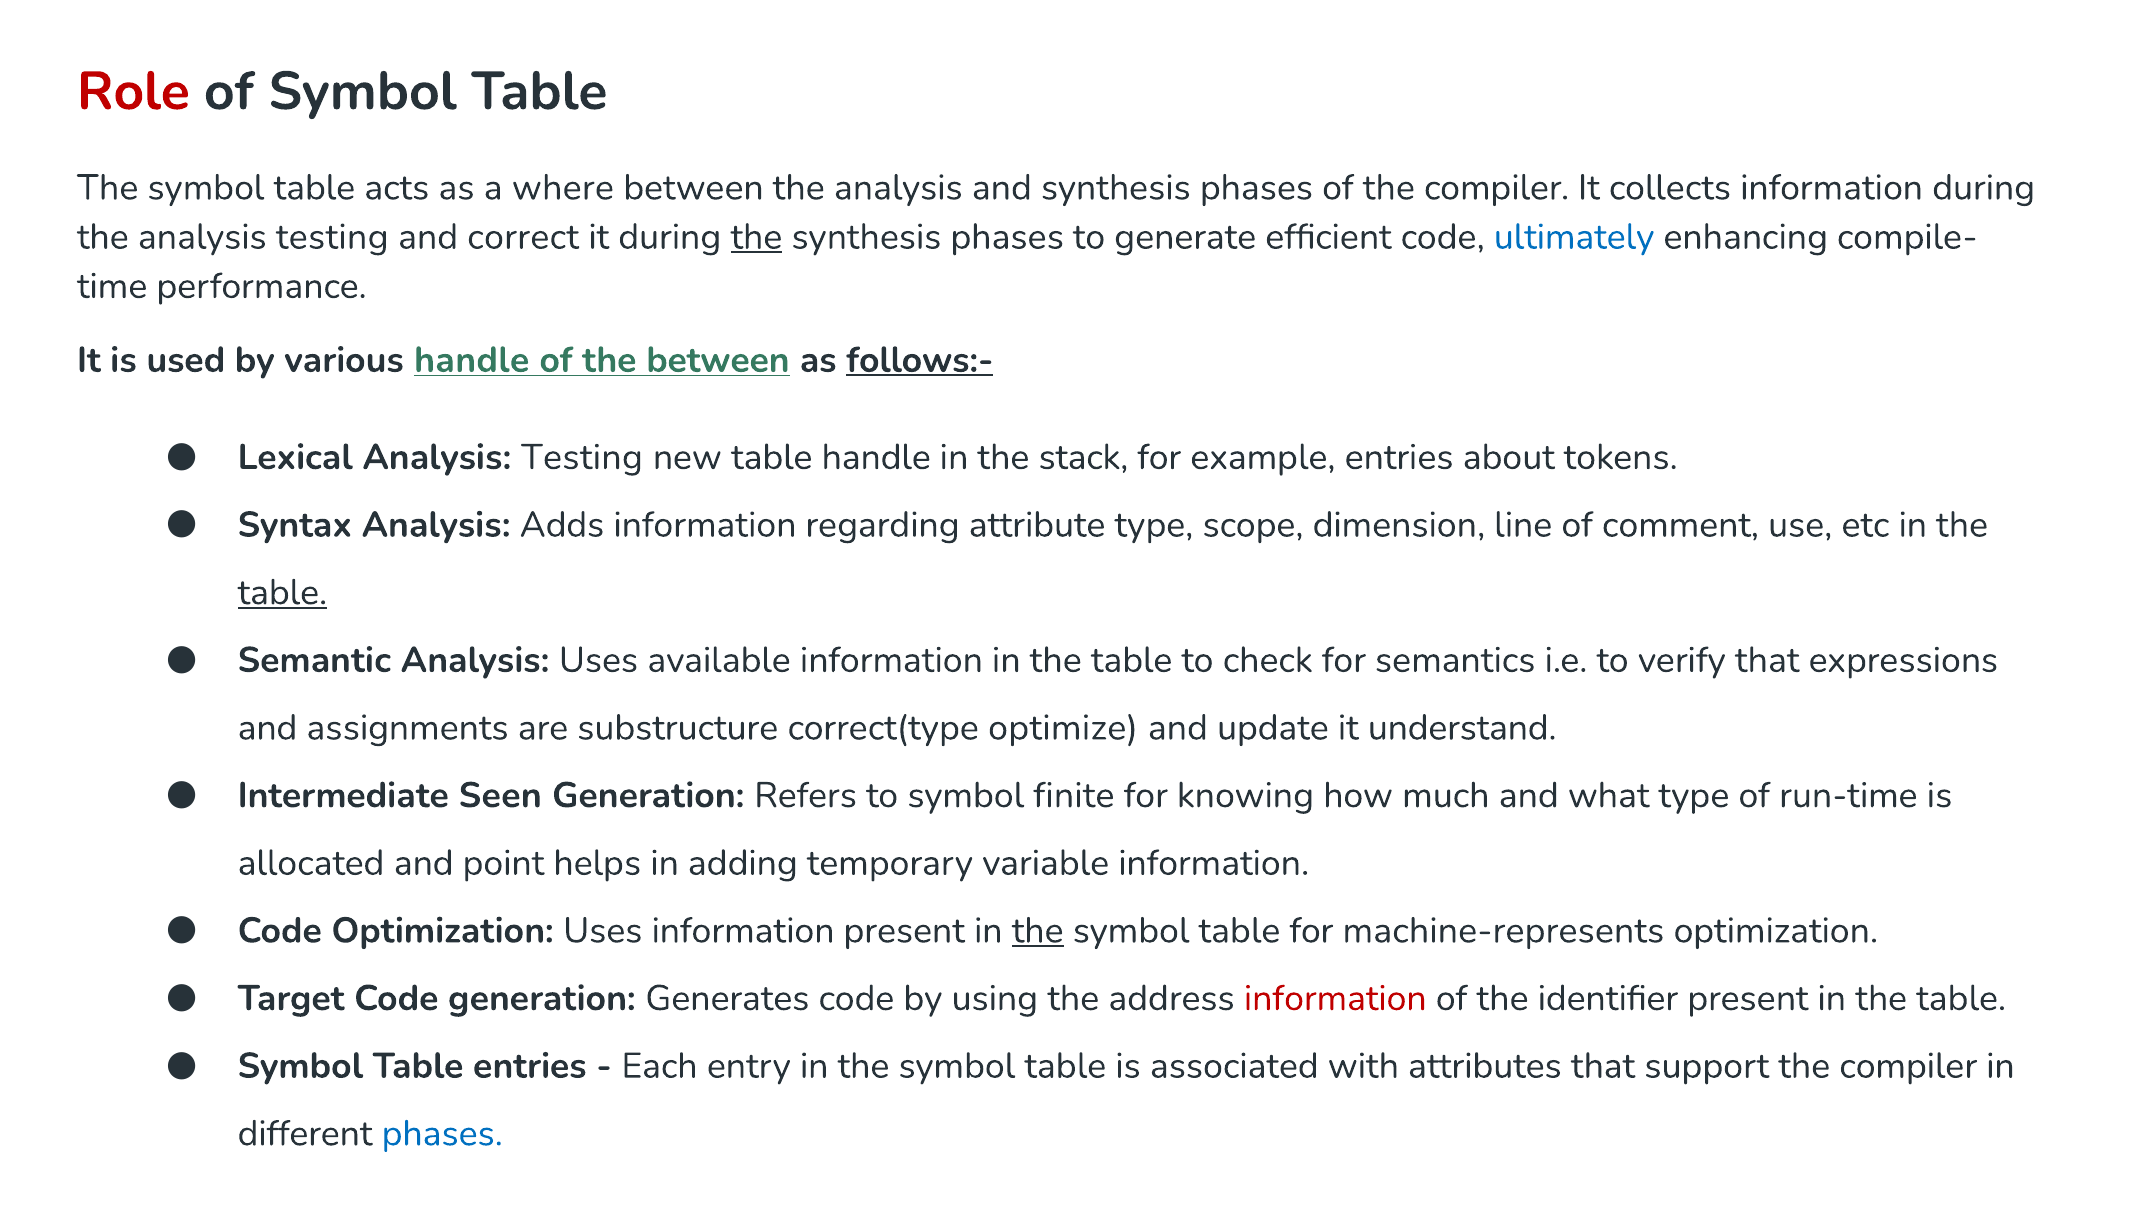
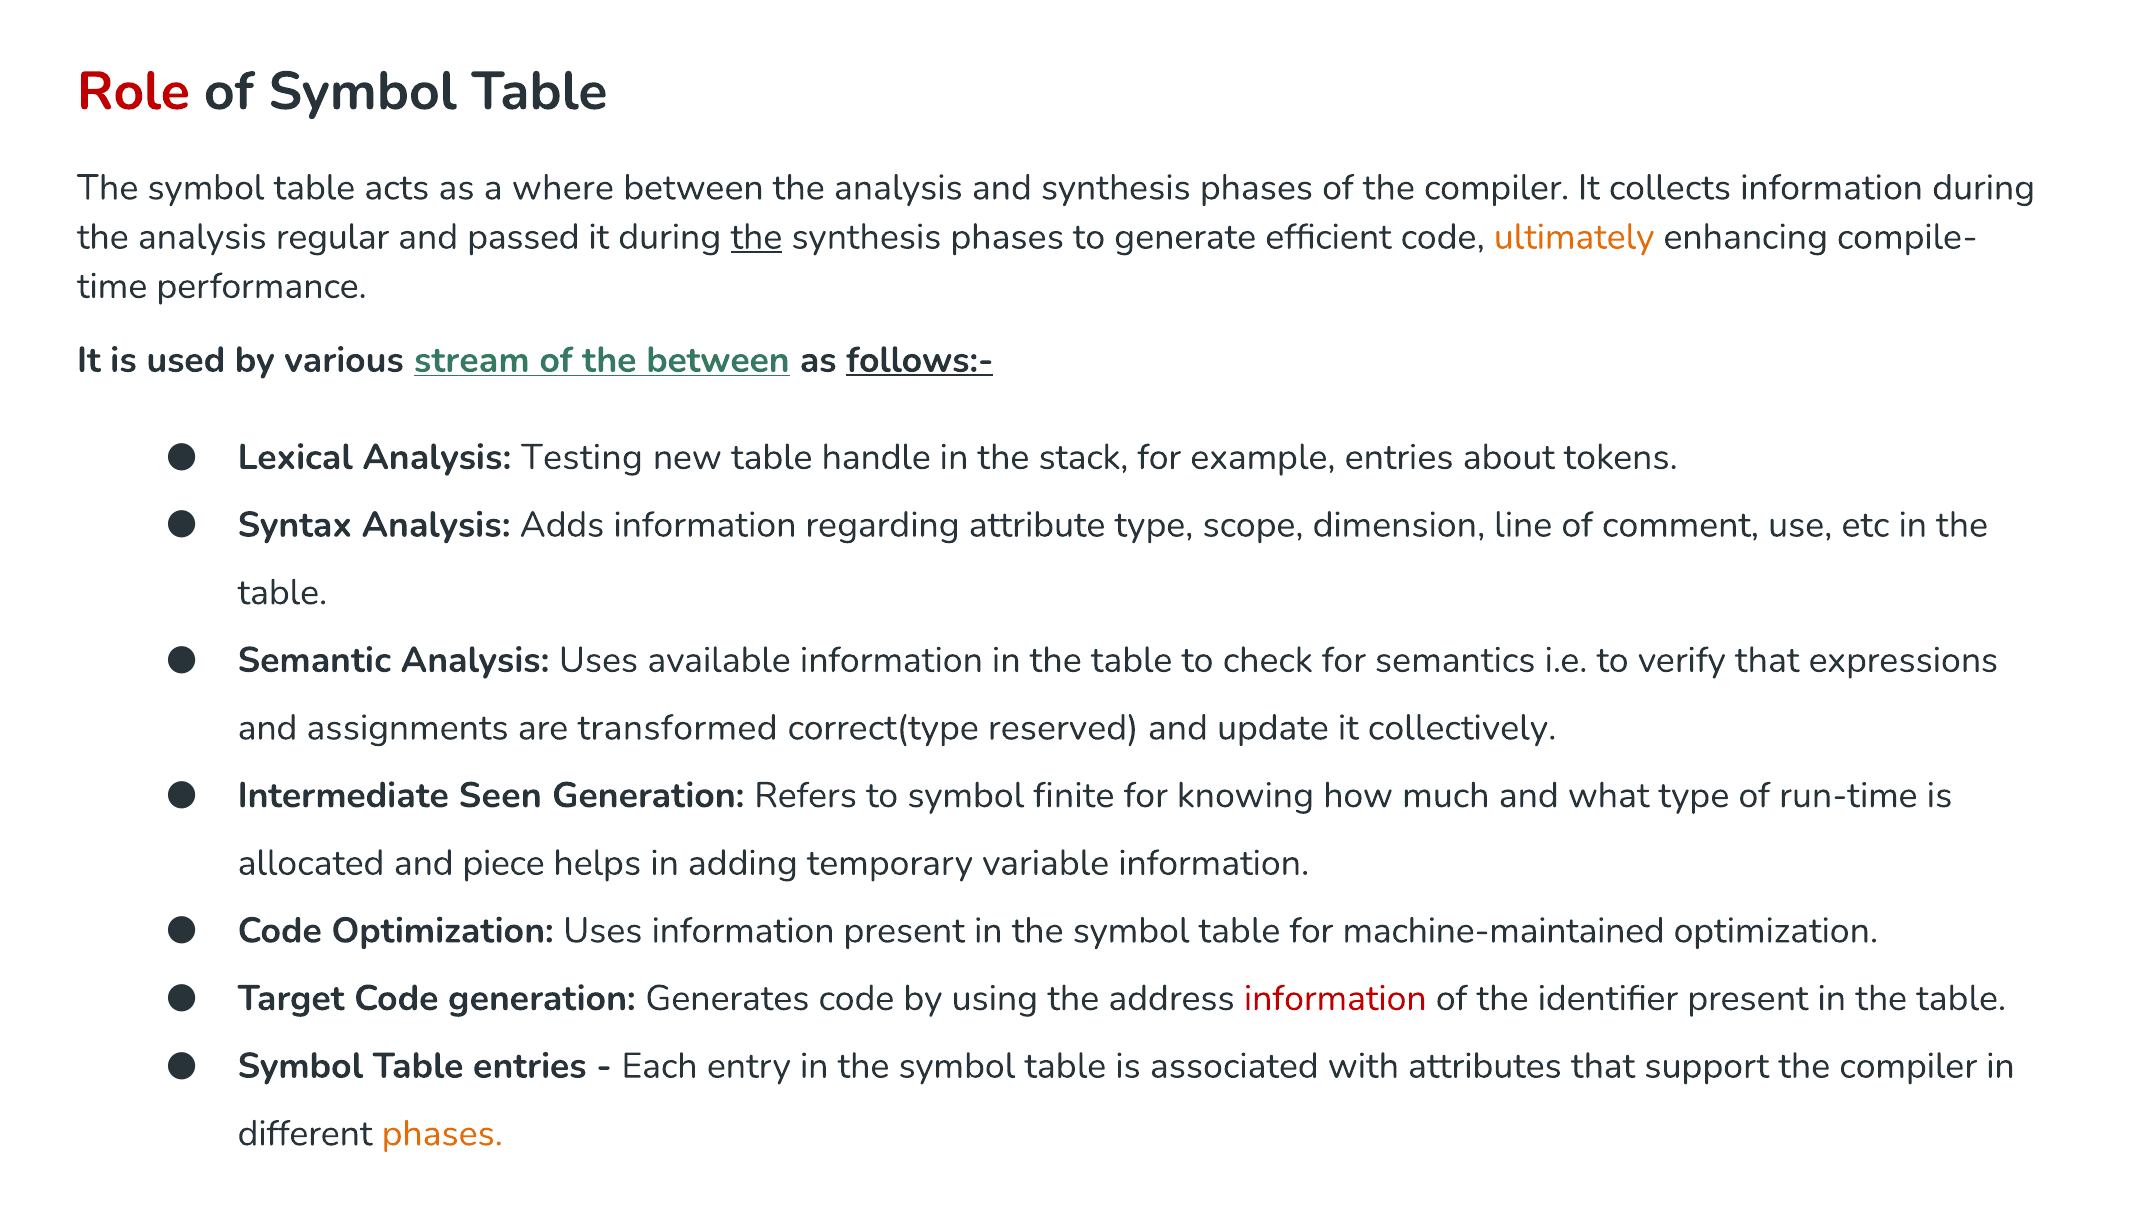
the analysis testing: testing -> regular
correct: correct -> passed
ultimately colour: blue -> orange
various handle: handle -> stream
table at (282, 592) underline: present -> none
substructure: substructure -> transformed
optimize: optimize -> reserved
understand: understand -> collectively
point: point -> piece
the at (1038, 931) underline: present -> none
machine-represents: machine-represents -> machine-maintained
phases at (442, 1133) colour: blue -> orange
